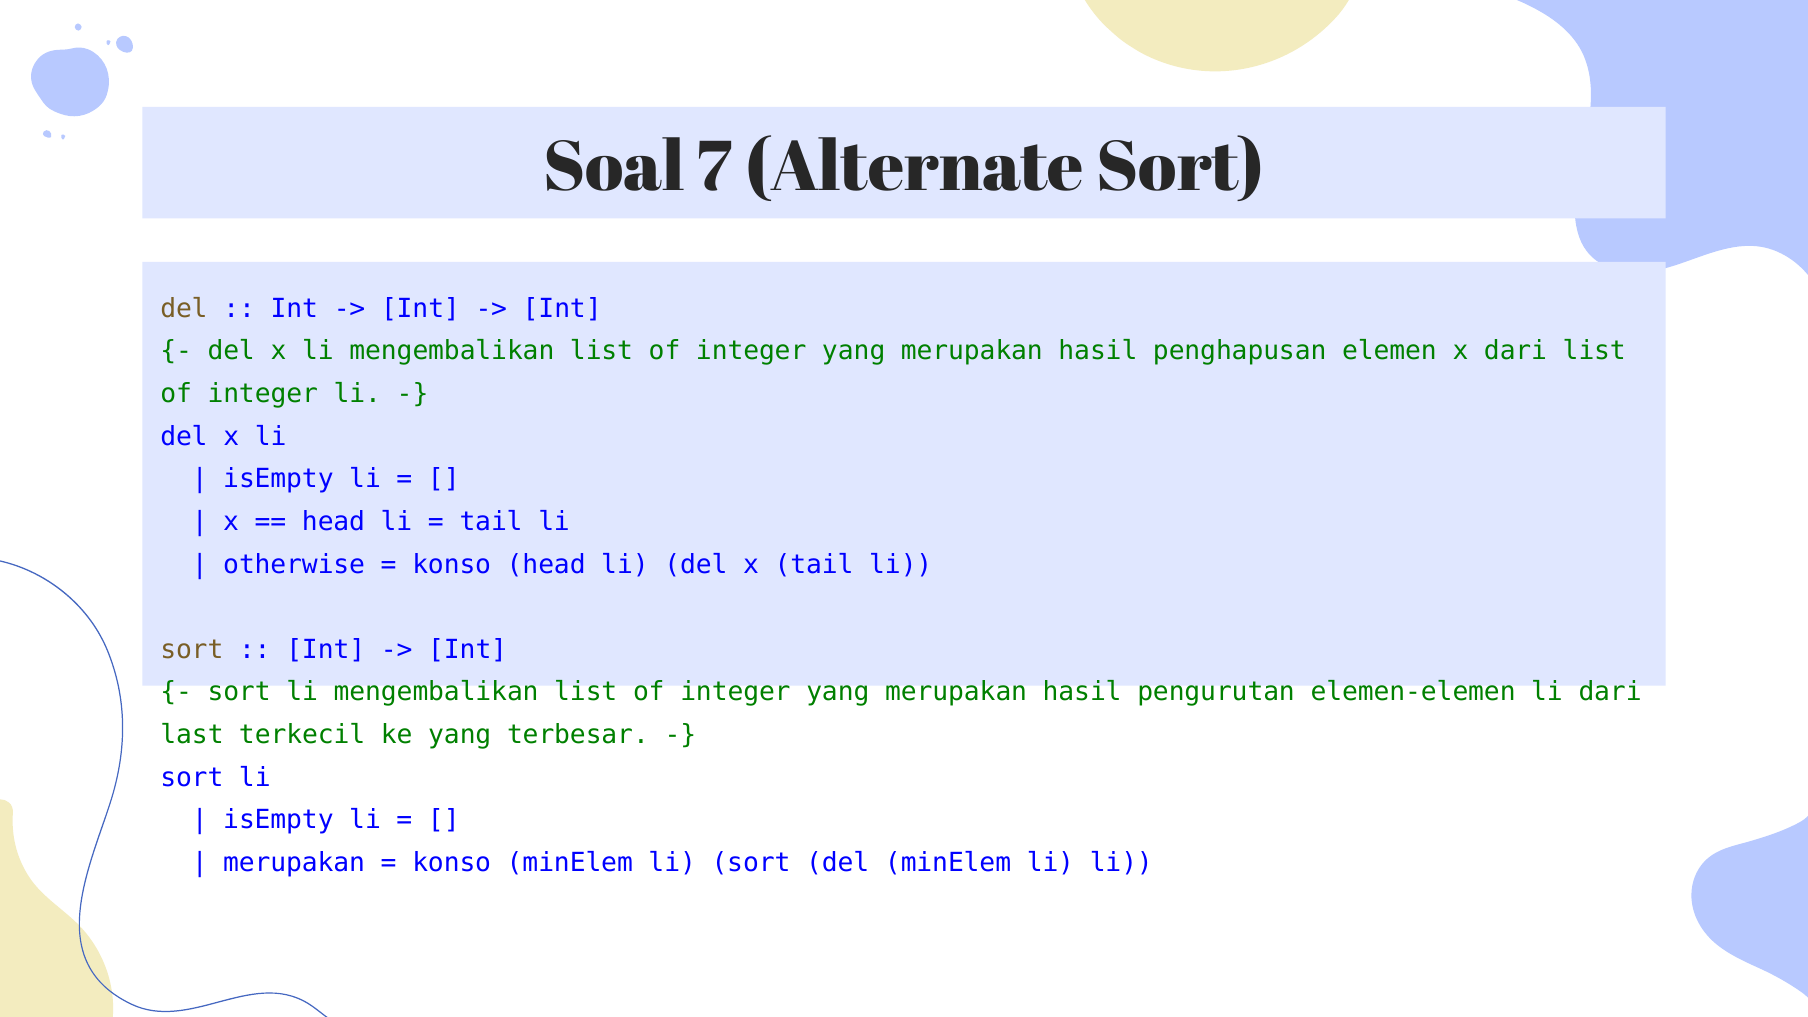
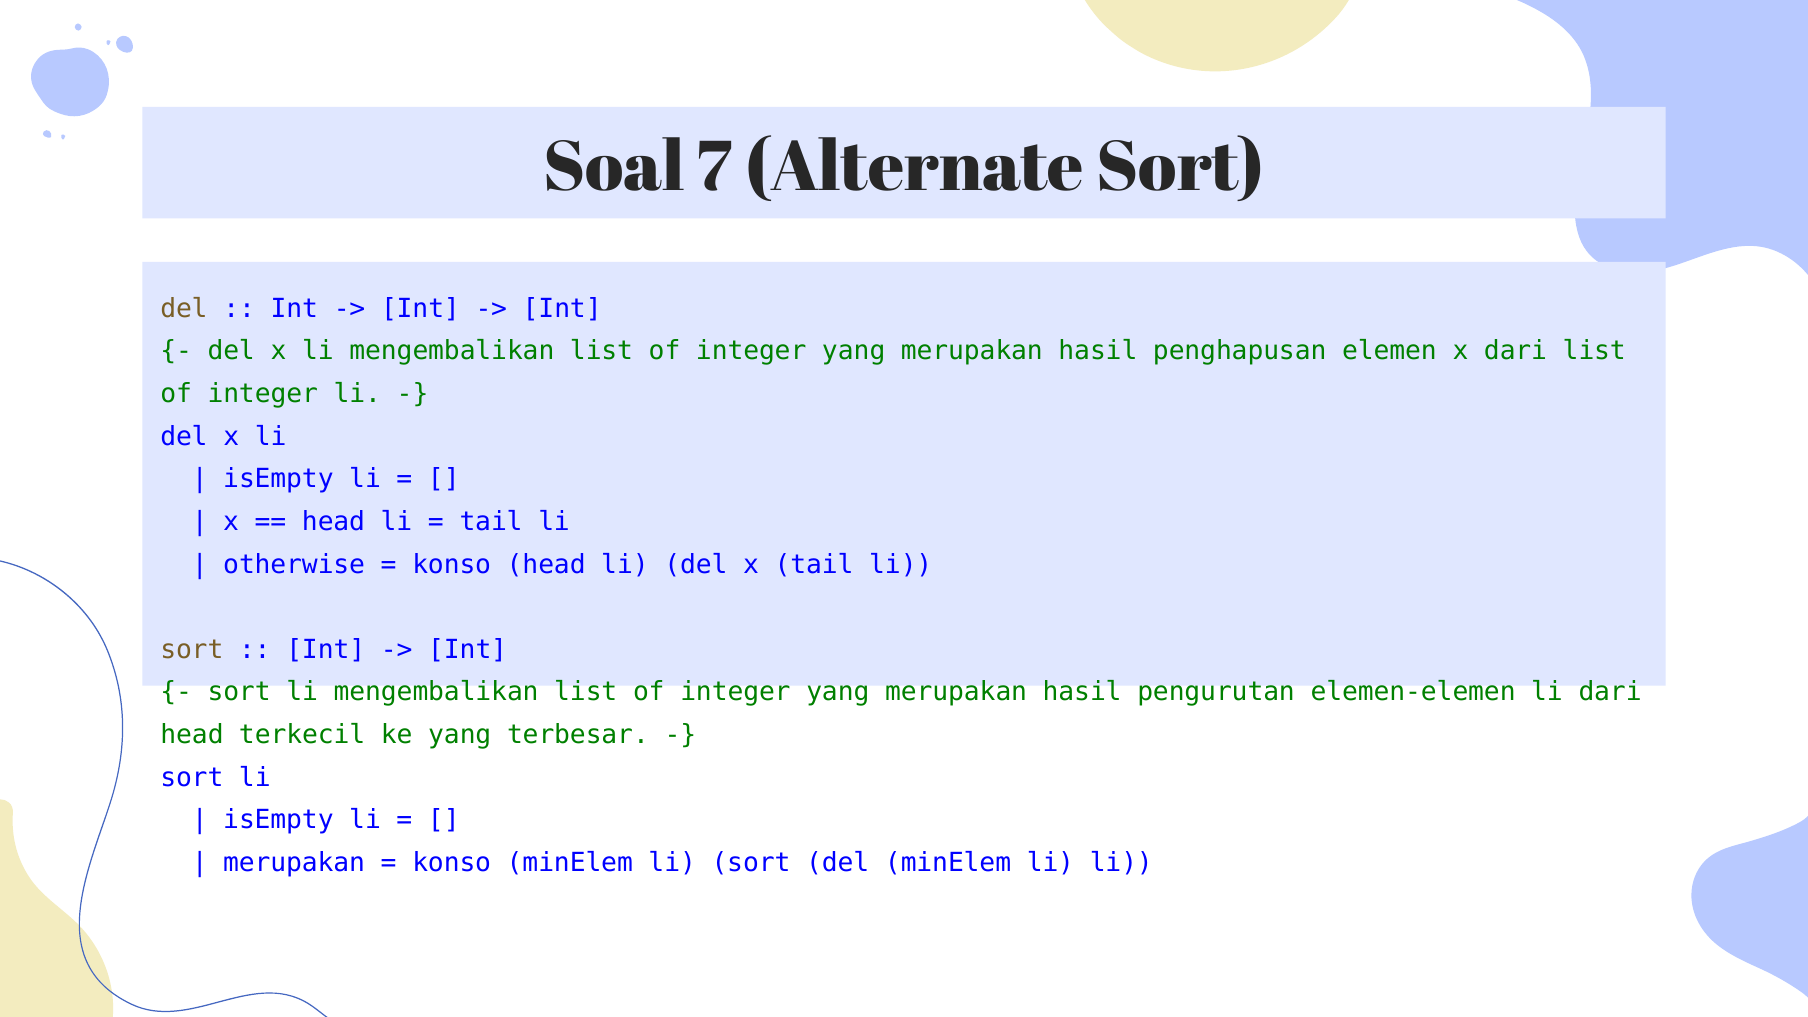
last at (192, 735): last -> head
